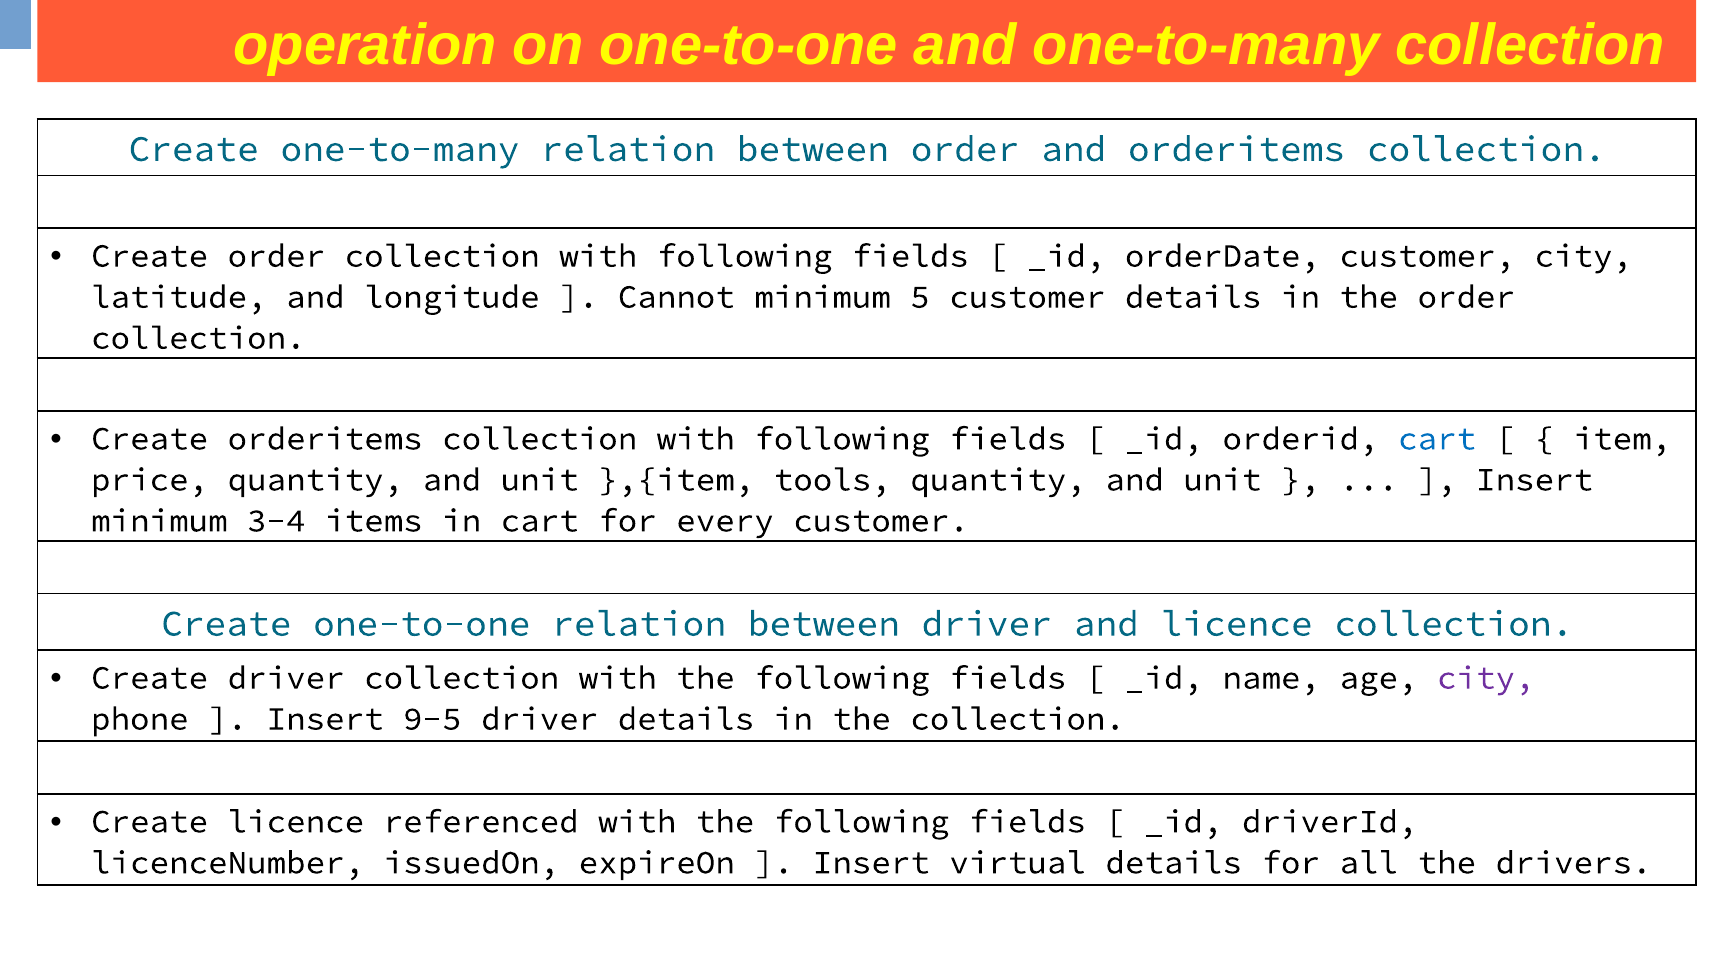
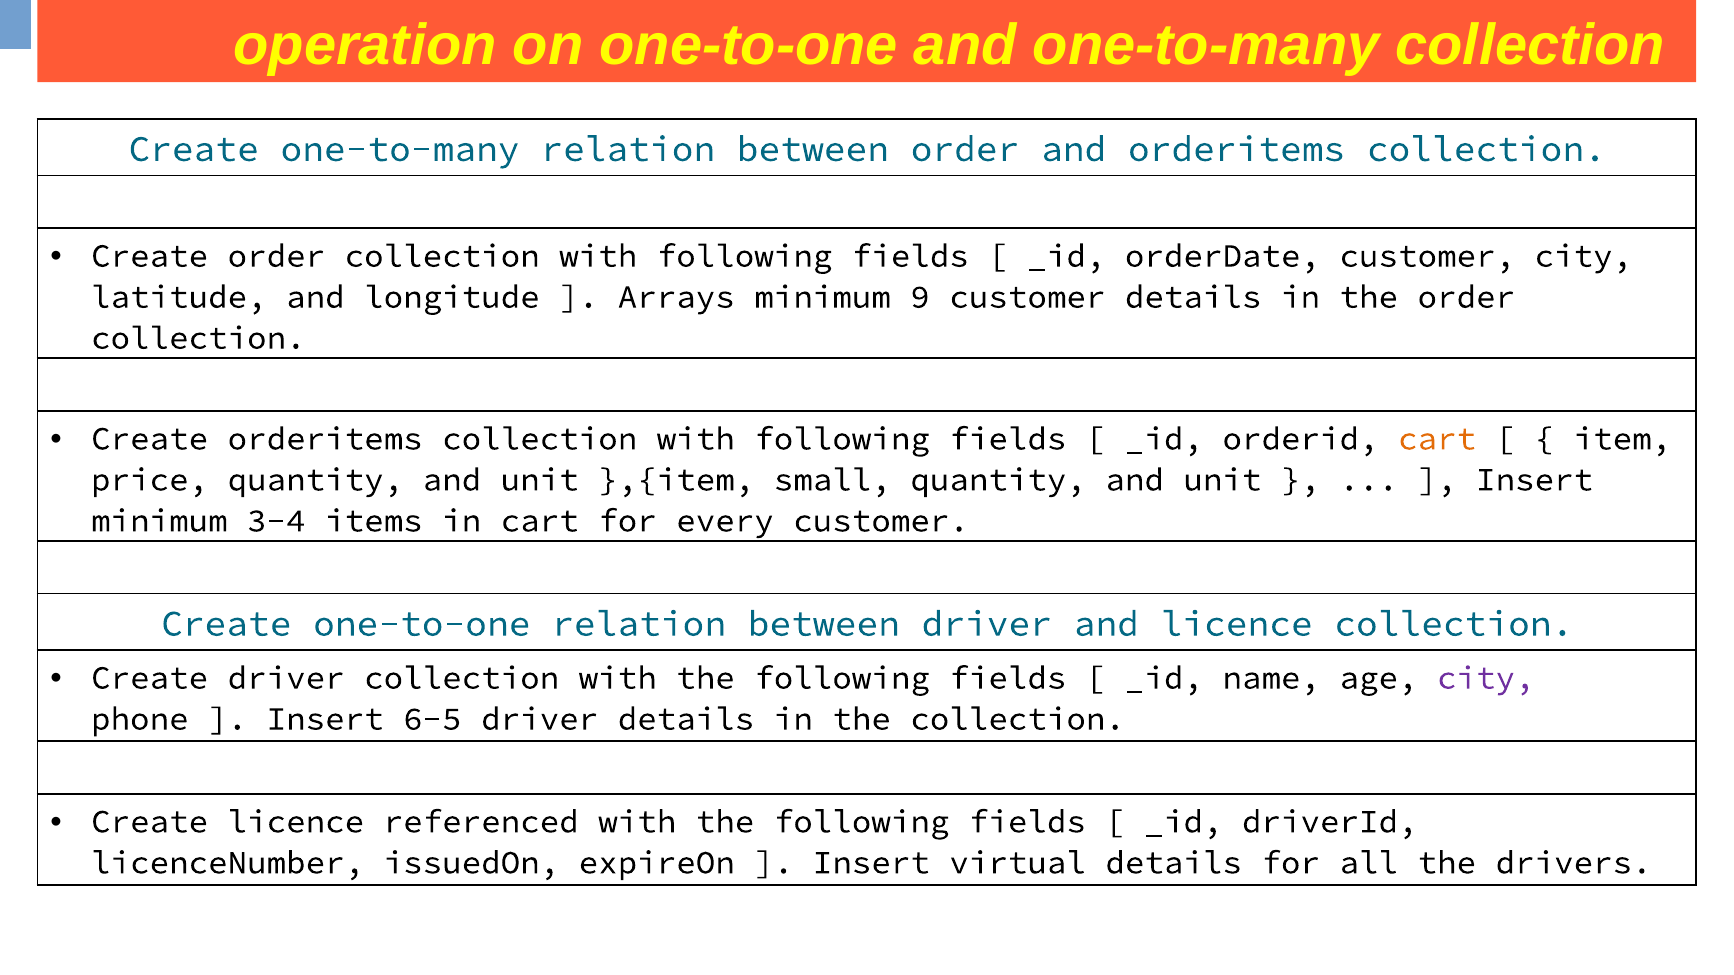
Cannot: Cannot -> Arrays
5: 5 -> 9
cart at (1437, 439) colour: blue -> orange
tools: tools -> small
9-5: 9-5 -> 6-5
